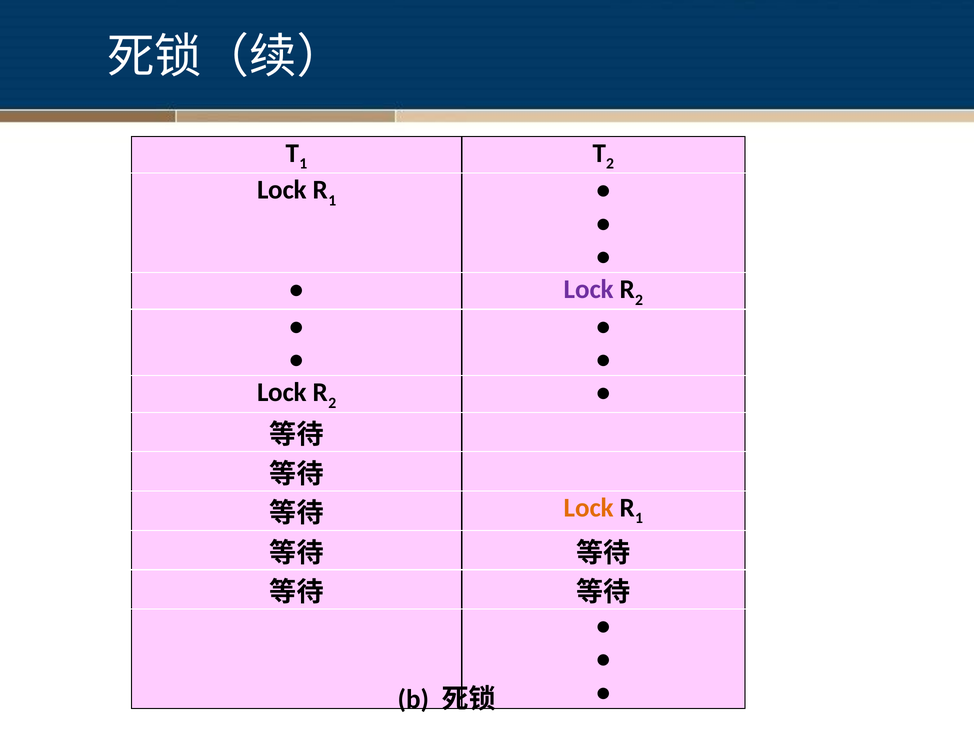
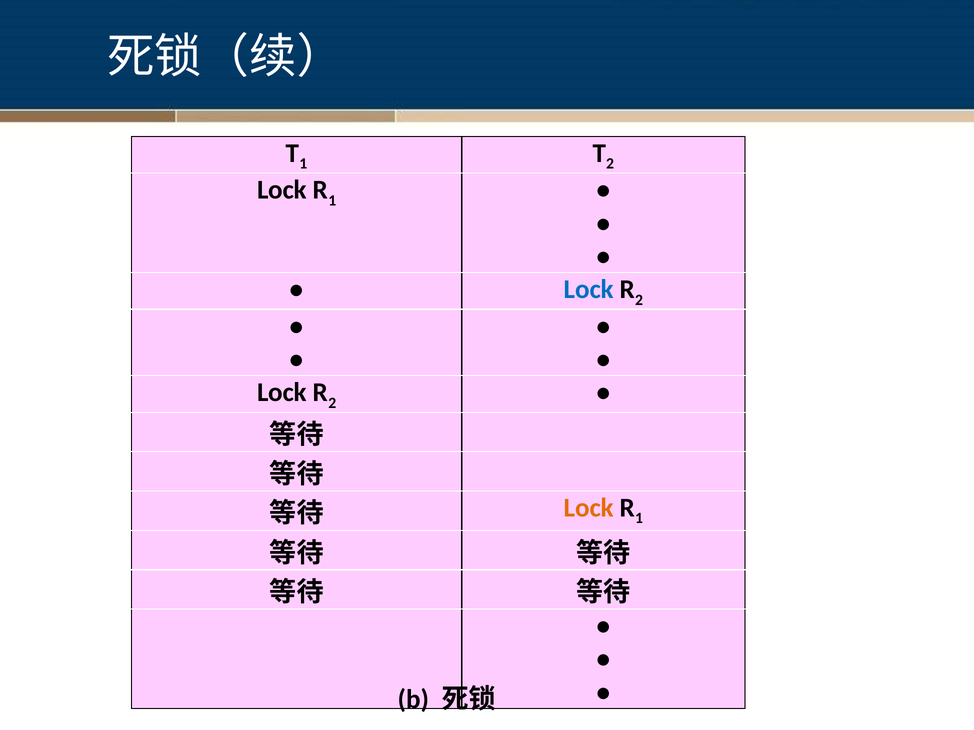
Lock at (589, 290) colour: purple -> blue
